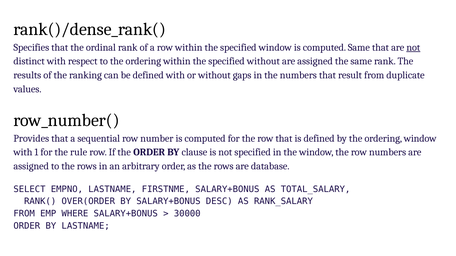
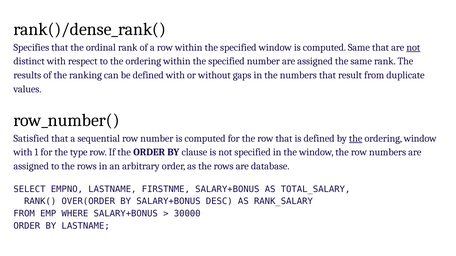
specified without: without -> number
Provides: Provides -> Satisfied
the at (356, 139) underline: none -> present
rule: rule -> type
